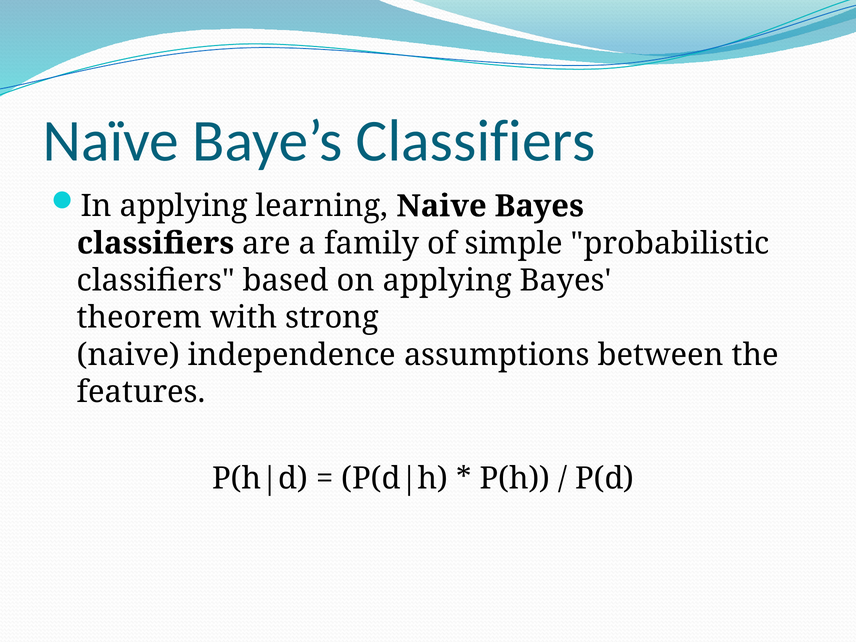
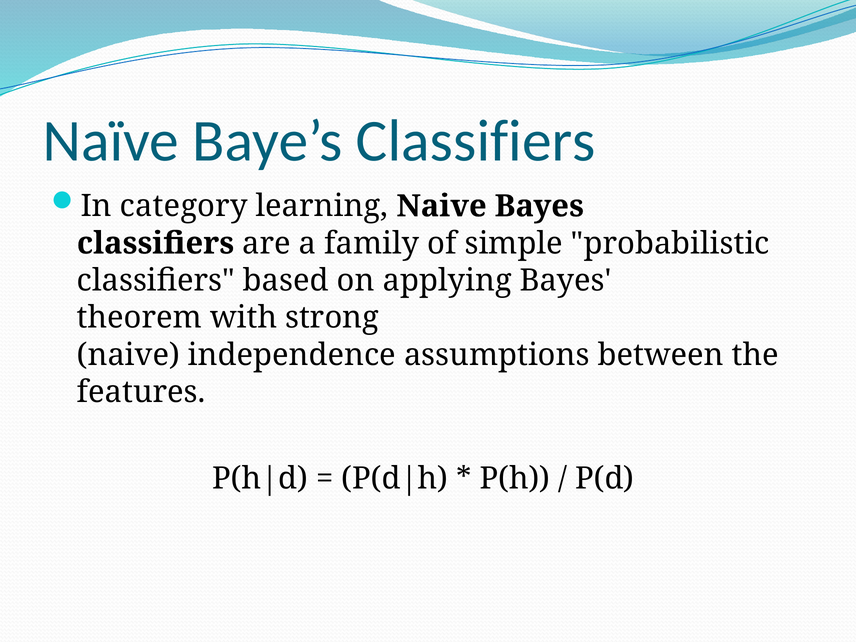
In applying: applying -> category
